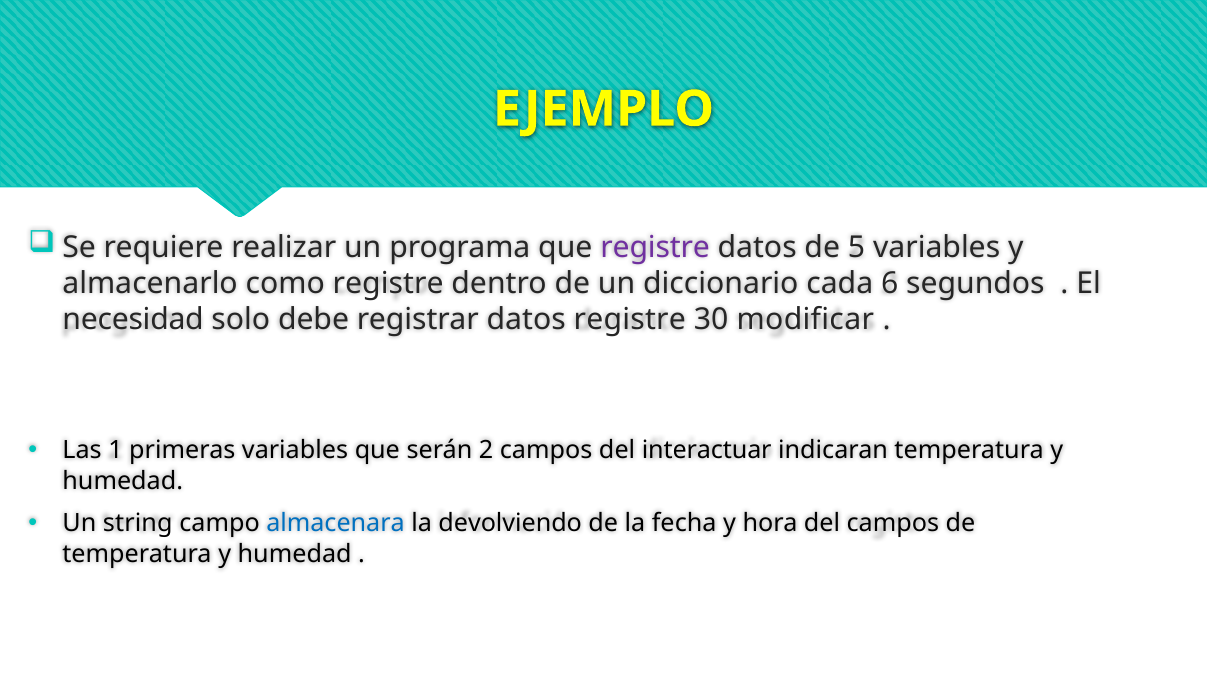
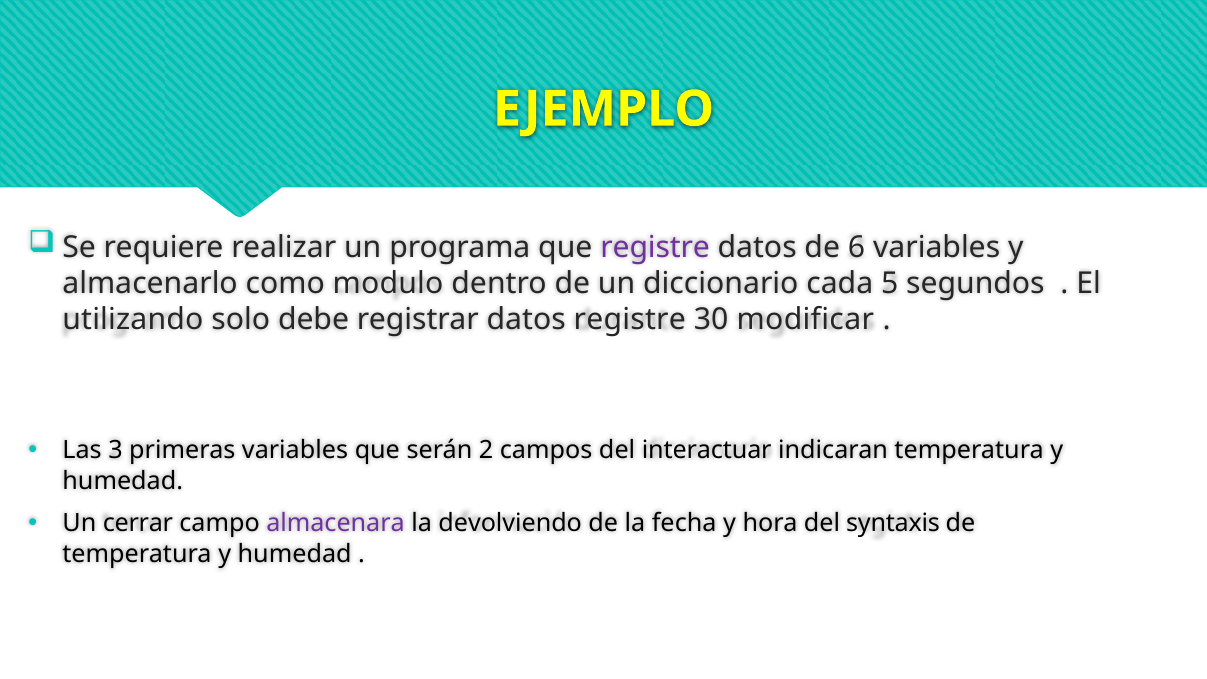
5: 5 -> 6
como registre: registre -> modulo
6: 6 -> 5
necesidad: necesidad -> utilizando
1: 1 -> 3
string: string -> cerrar
almacenara colour: blue -> purple
del campos: campos -> syntaxis
